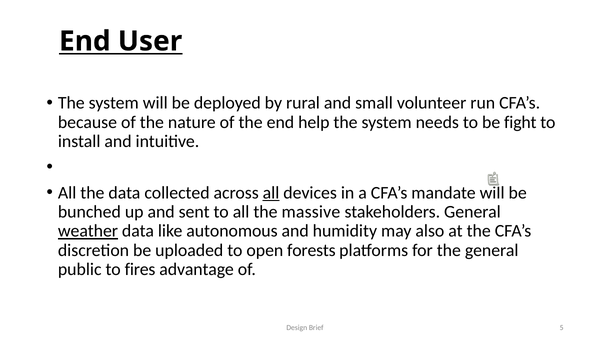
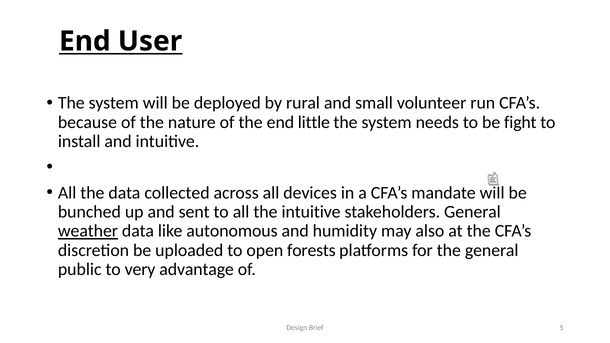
help: help -> little
all at (271, 193) underline: present -> none
the massive: massive -> intuitive
fires: fires -> very
